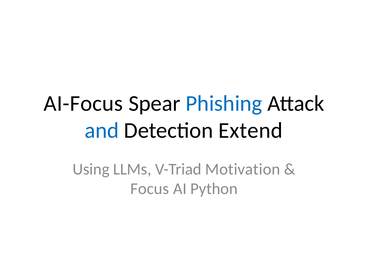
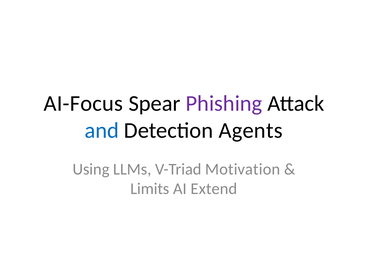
Phishing colour: blue -> purple
Extend: Extend -> Agents
Focus: Focus -> Limits
Python: Python -> Extend
